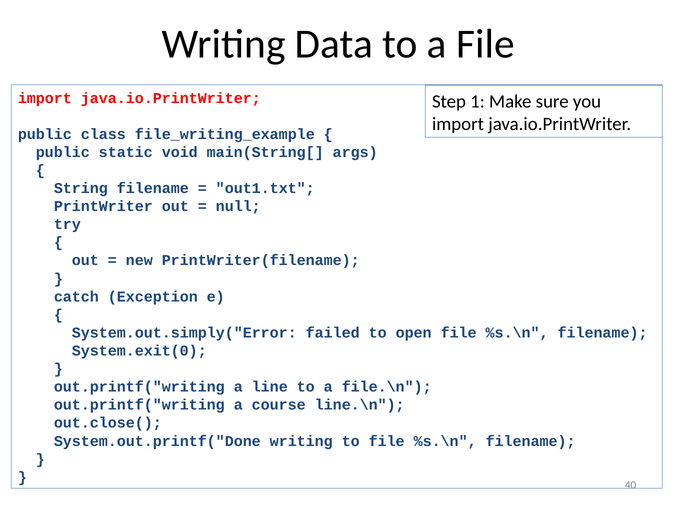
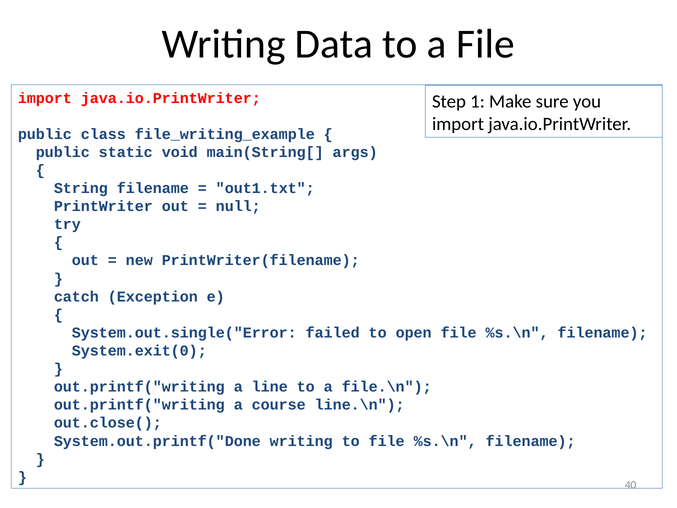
System.out.simply("Error: System.out.simply("Error -> System.out.single("Error
